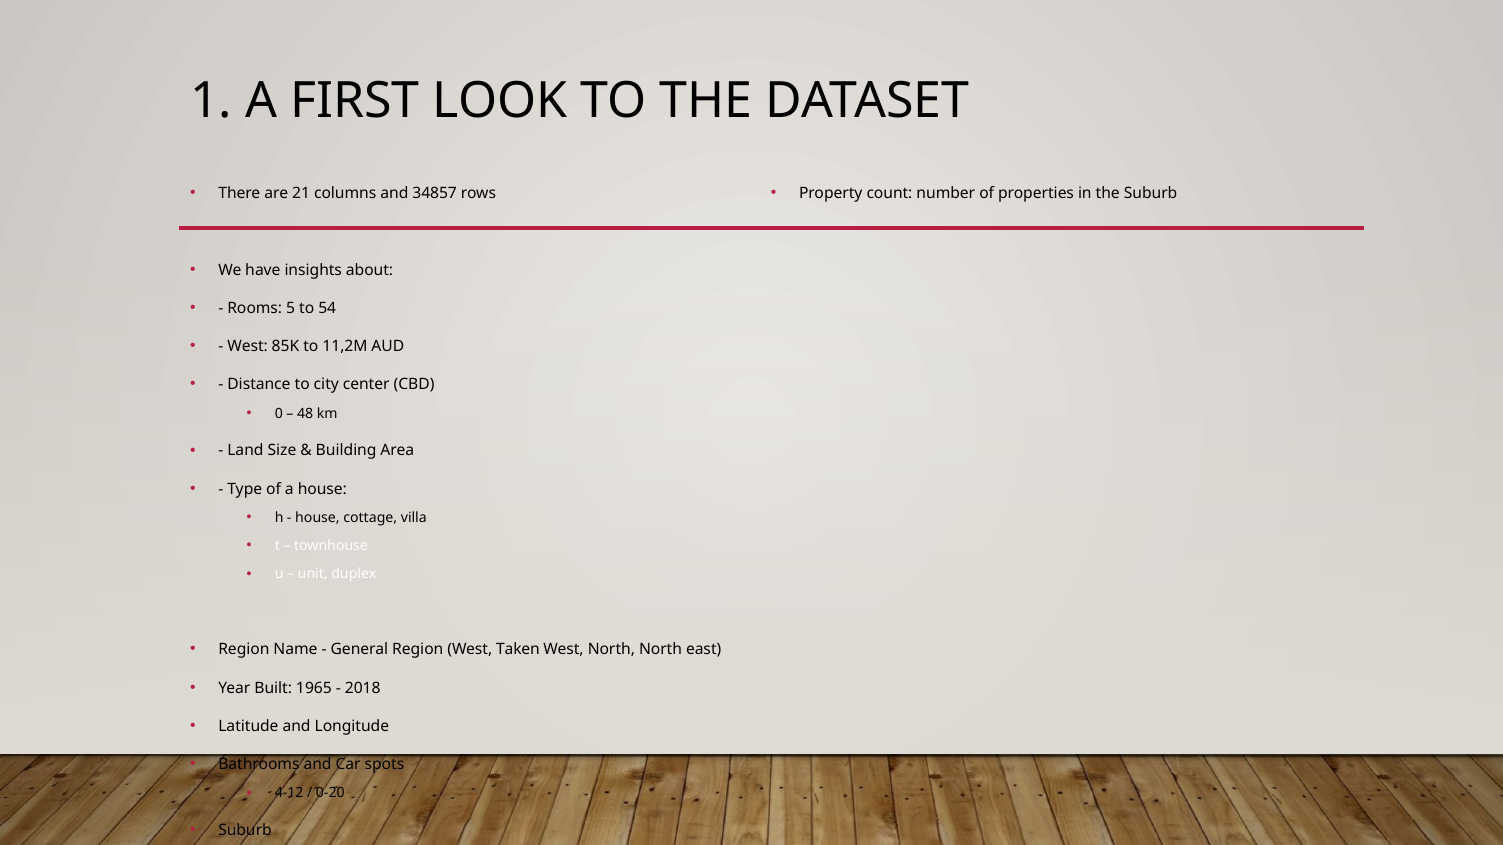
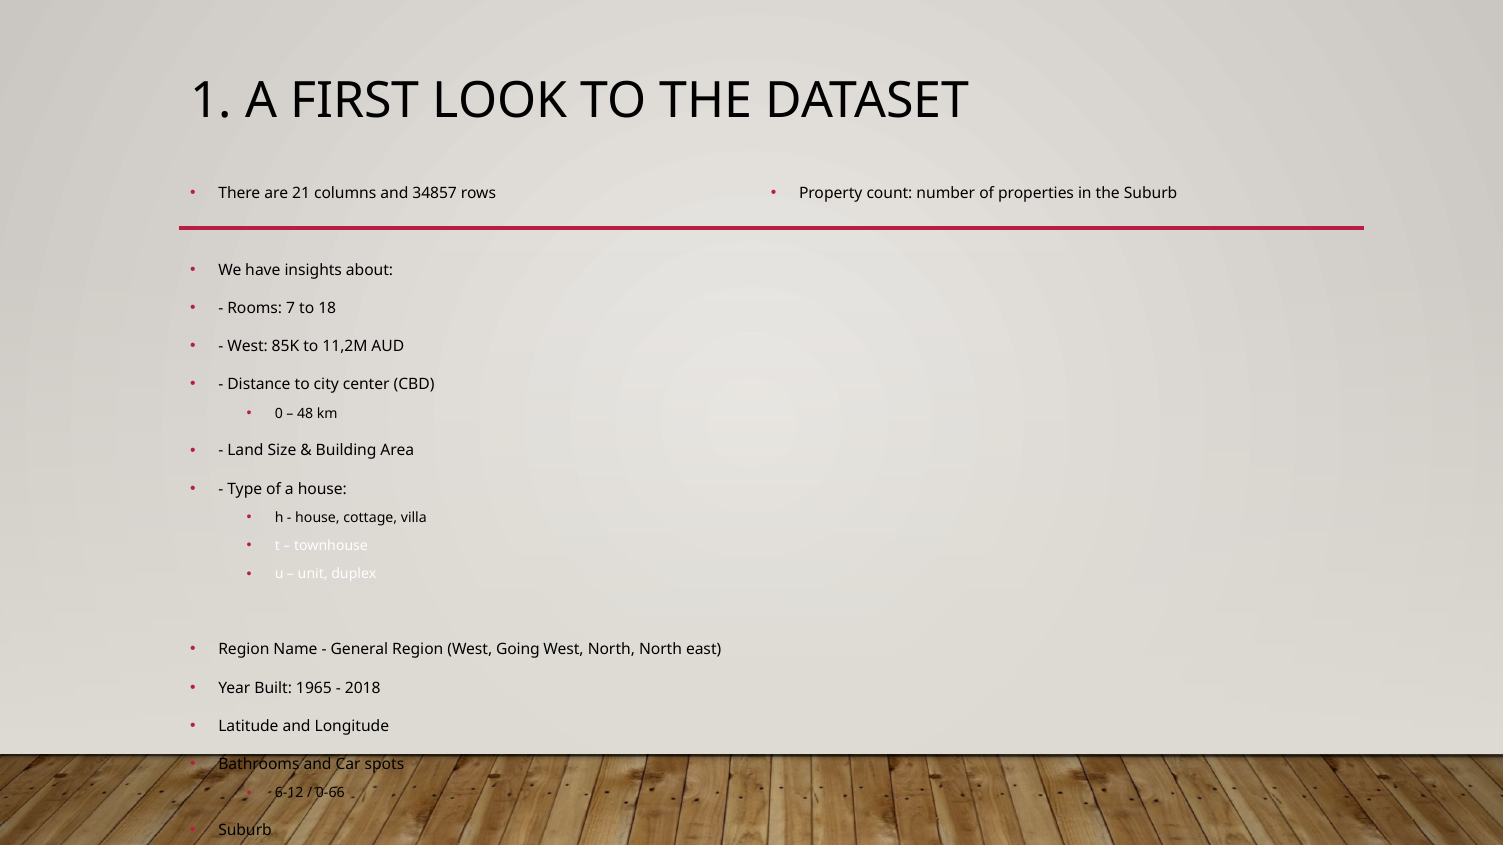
5: 5 -> 7
54: 54 -> 18
Taken: Taken -> Going
4-12: 4-12 -> 6-12
0-20: 0-20 -> 0-66
